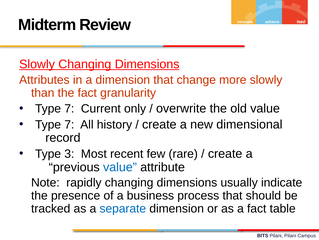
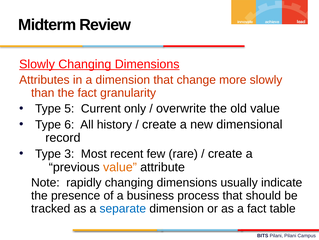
7 at (69, 108): 7 -> 5
7 at (69, 124): 7 -> 6
value at (120, 167) colour: blue -> orange
